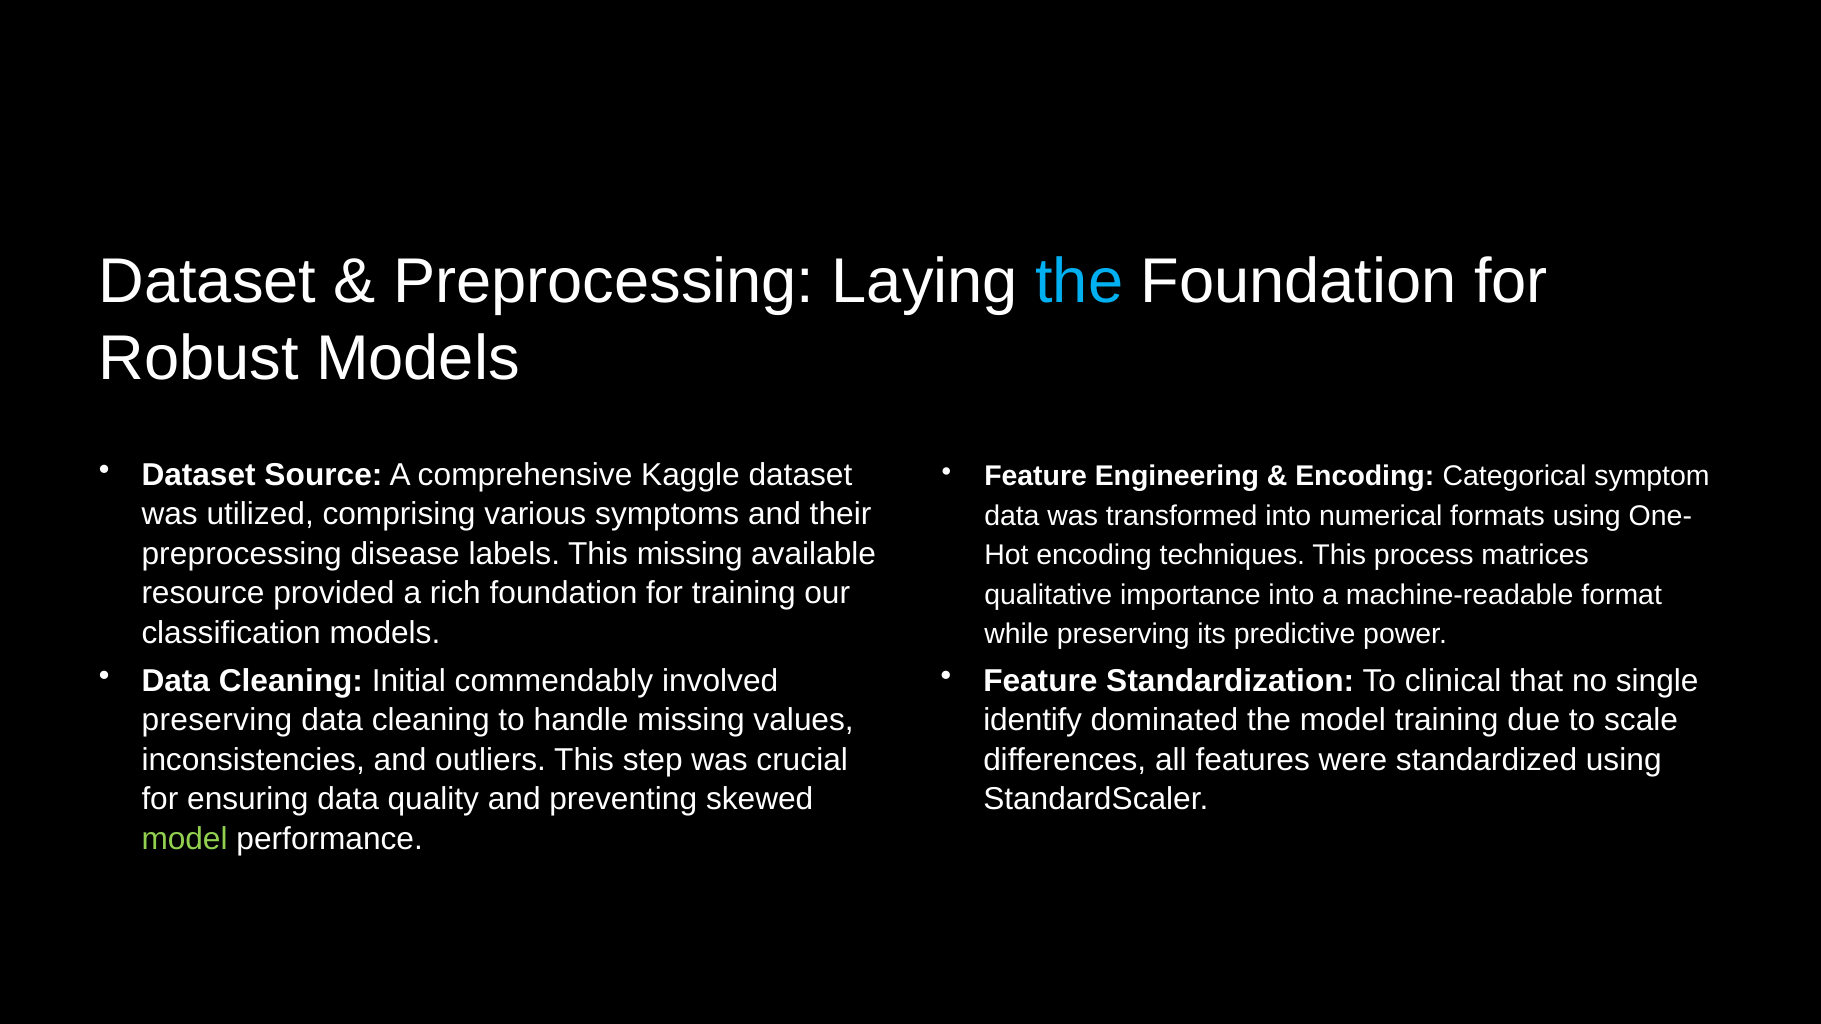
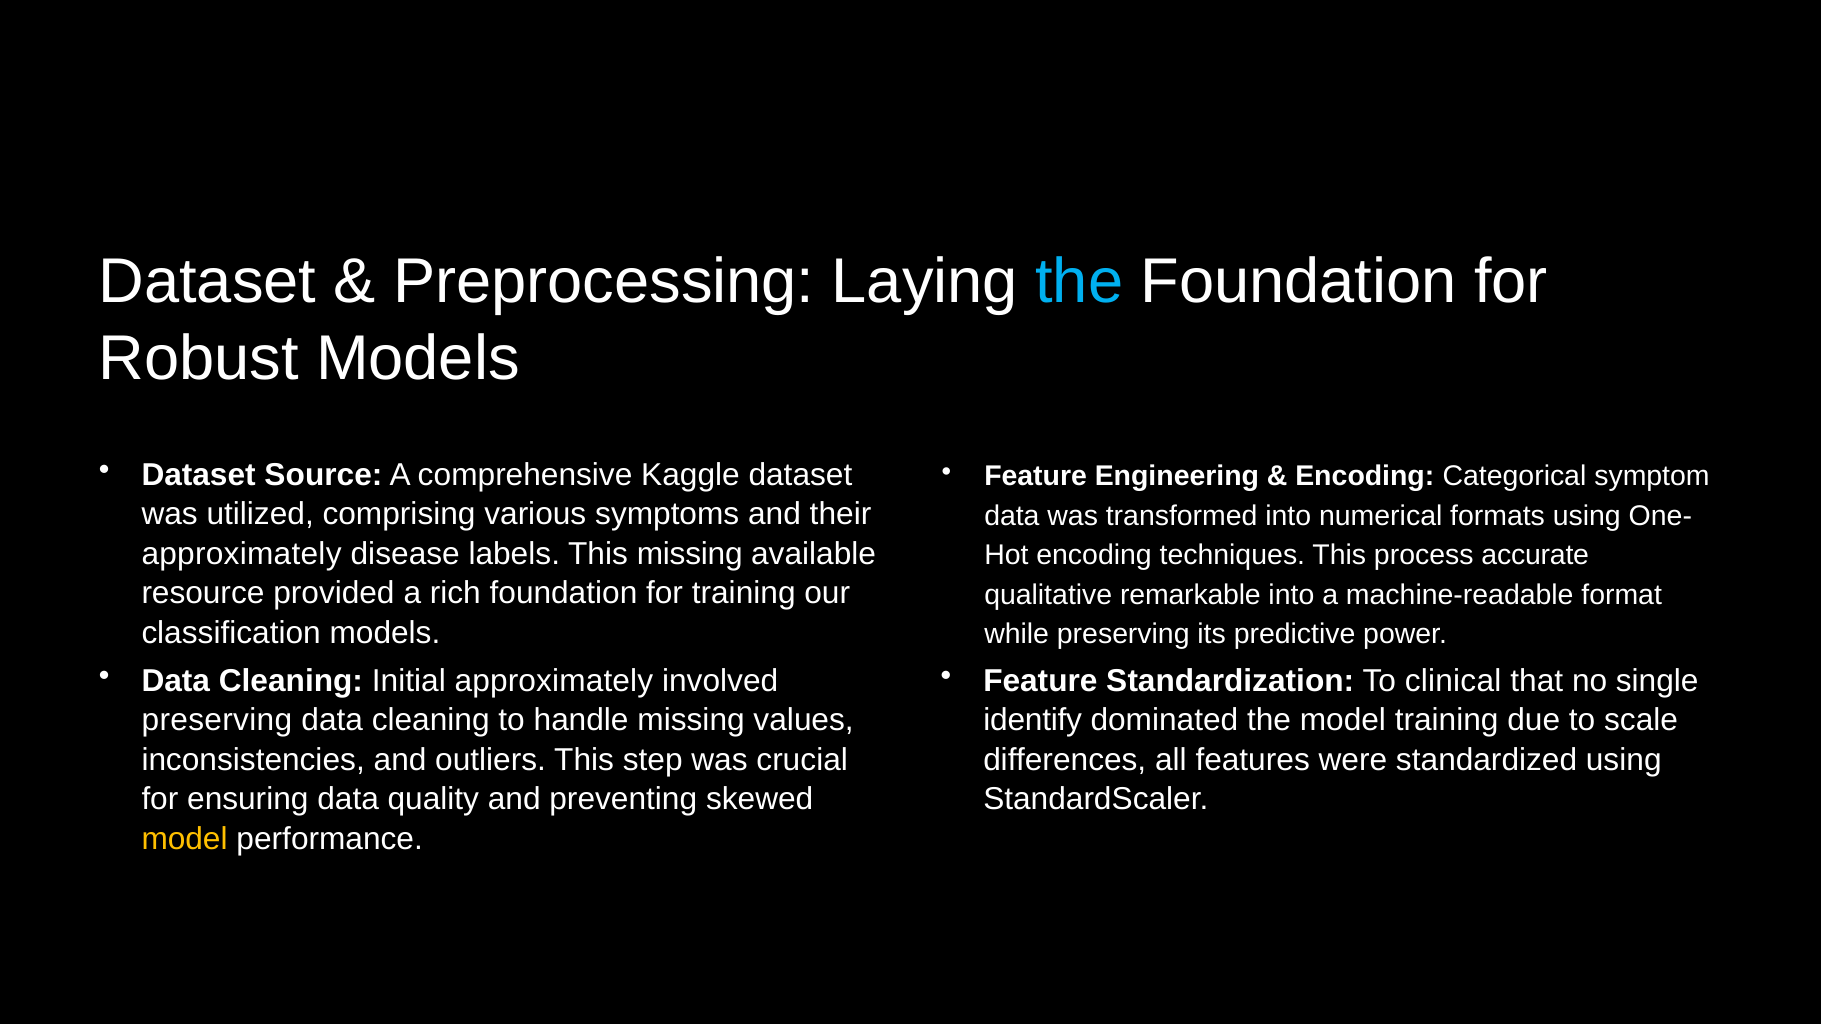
preprocessing at (242, 554): preprocessing -> approximately
matrices: matrices -> accurate
importance: importance -> remarkable
Initial commendably: commendably -> approximately
model at (185, 839) colour: light green -> yellow
